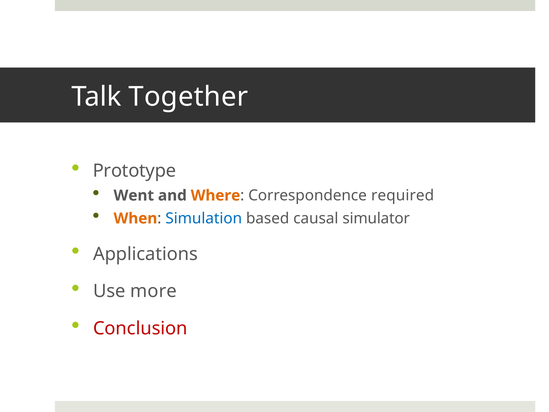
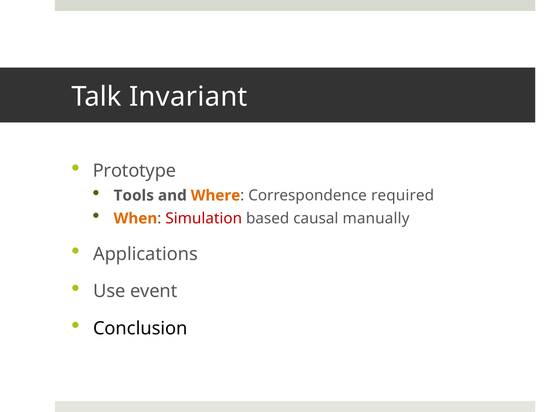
Together: Together -> Invariant
Went: Went -> Tools
Simulation colour: blue -> red
simulator: simulator -> manually
more: more -> event
Conclusion colour: red -> black
